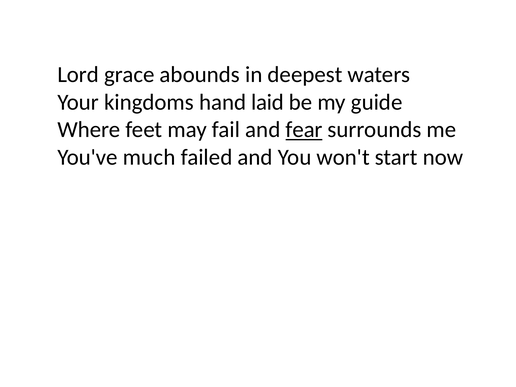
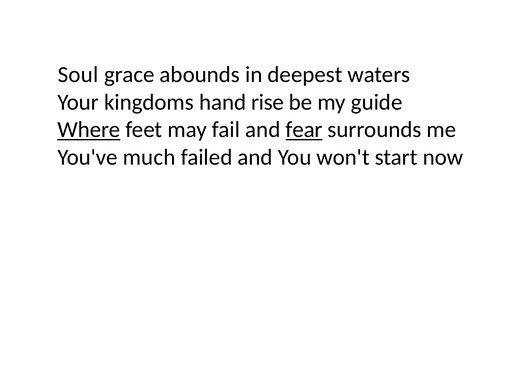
Lord: Lord -> Soul
laid: laid -> rise
Where underline: none -> present
